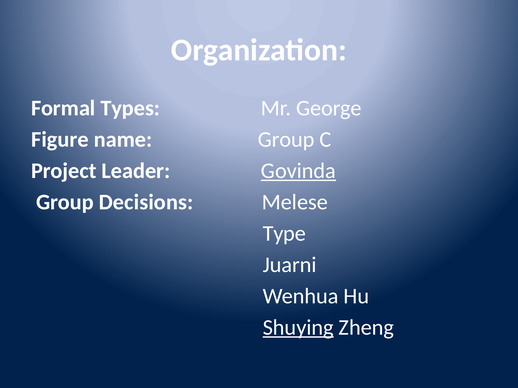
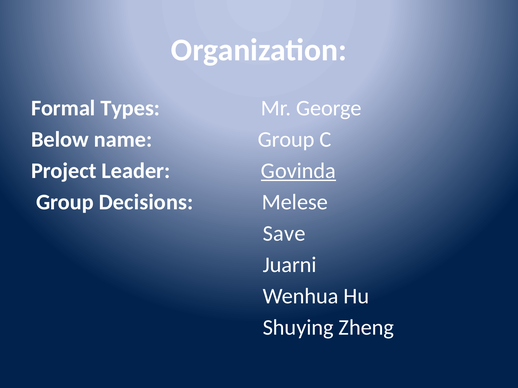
Figure: Figure -> Below
Type: Type -> Save
Shuying underline: present -> none
